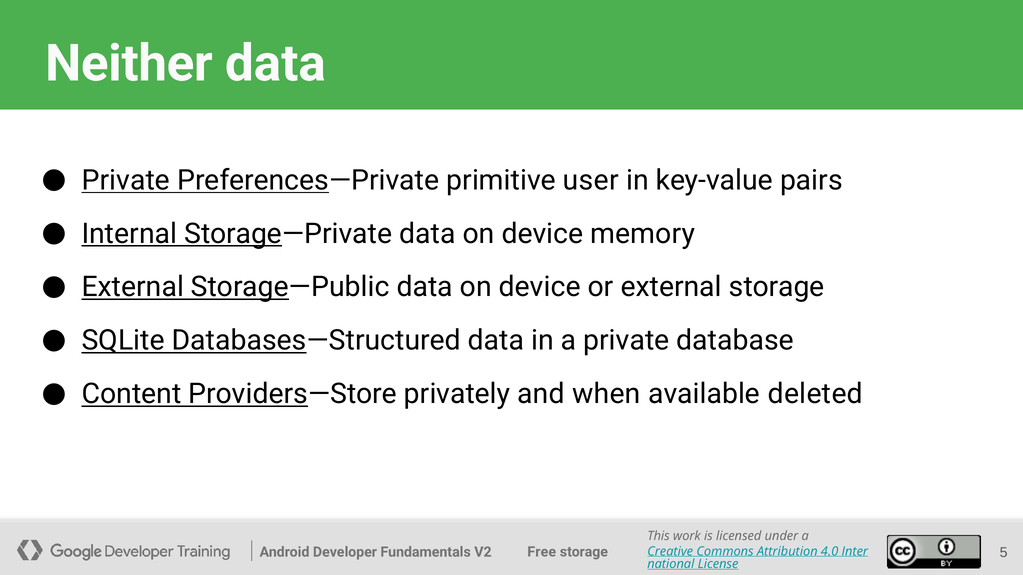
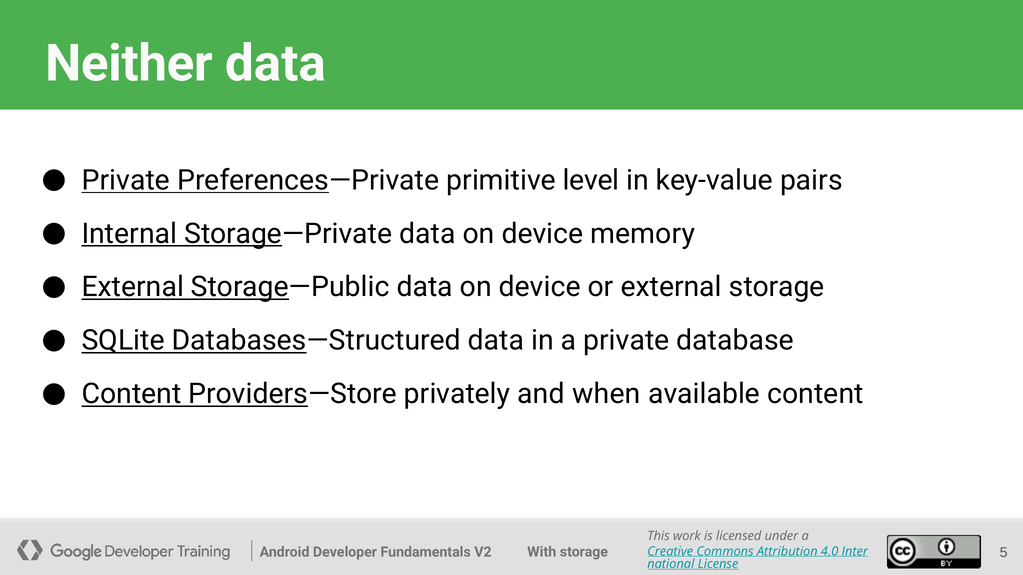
user: user -> level
available deleted: deleted -> content
Free: Free -> With
